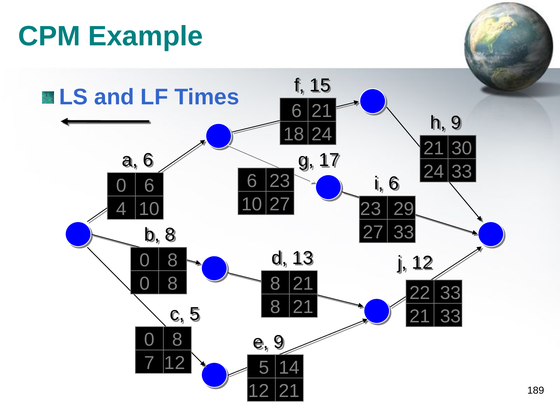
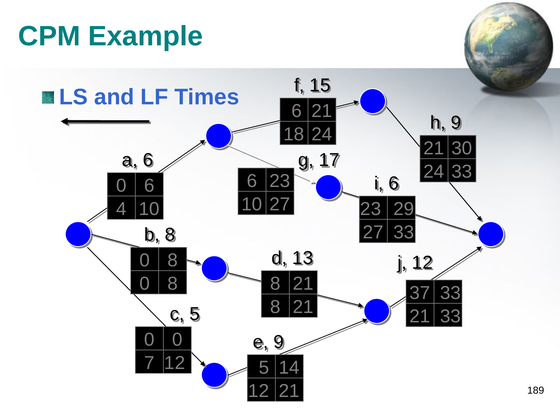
22: 22 -> 37
8 at (177, 340): 8 -> 0
